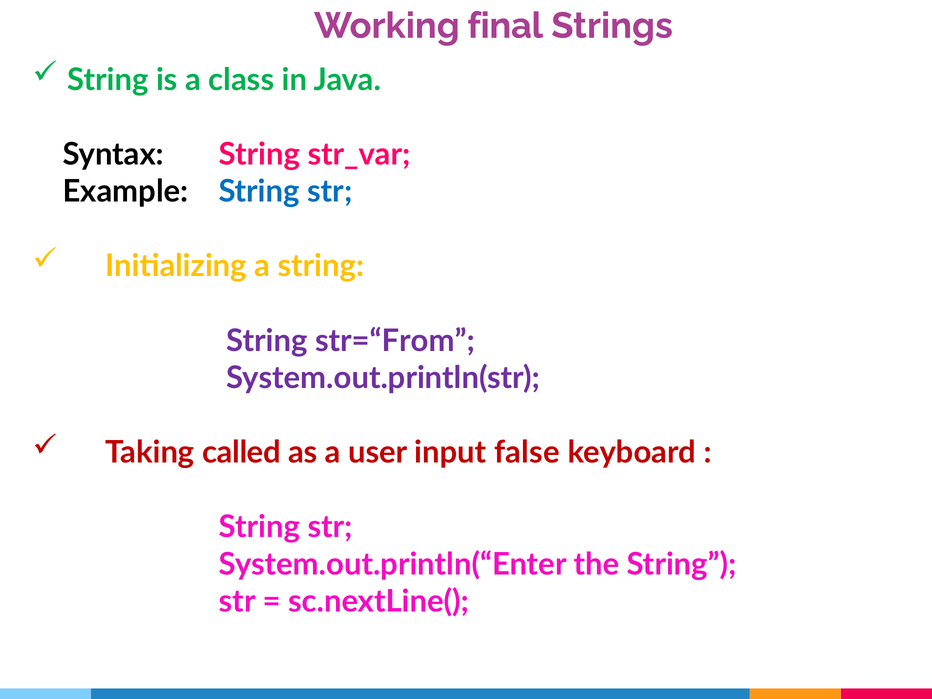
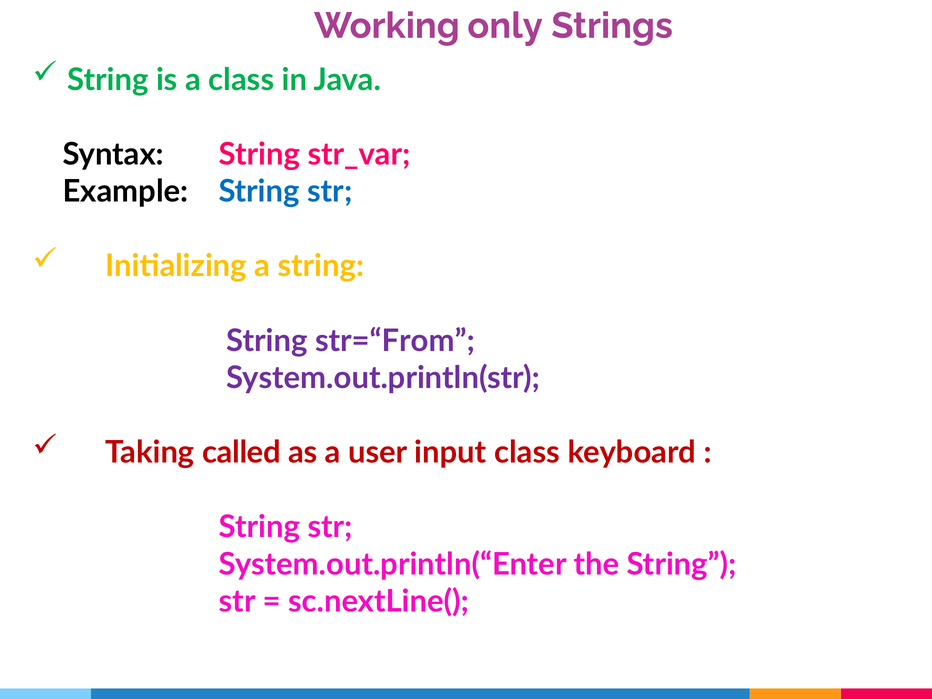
final: final -> only
input false: false -> class
